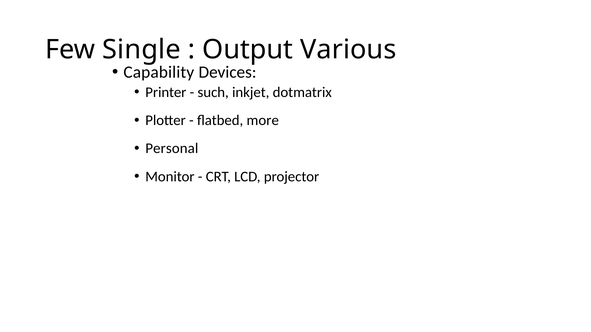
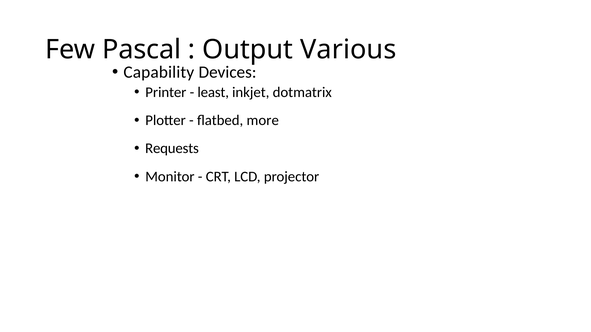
Single: Single -> Pascal
such: such -> least
Personal: Personal -> Requests
